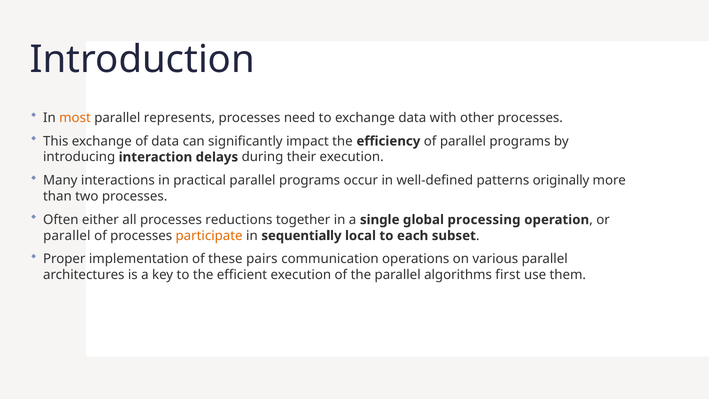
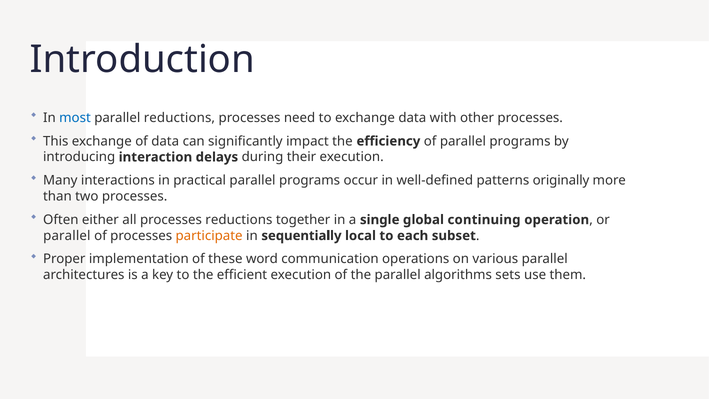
most colour: orange -> blue
parallel represents: represents -> reductions
processing: processing -> continuing
pairs: pairs -> word
first: first -> sets
